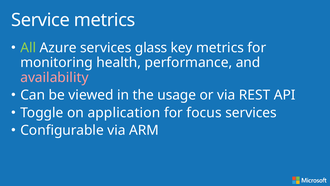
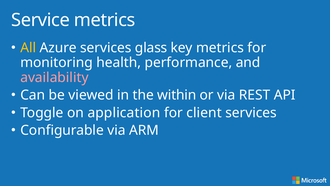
All colour: light green -> yellow
usage: usage -> within
focus: focus -> client
